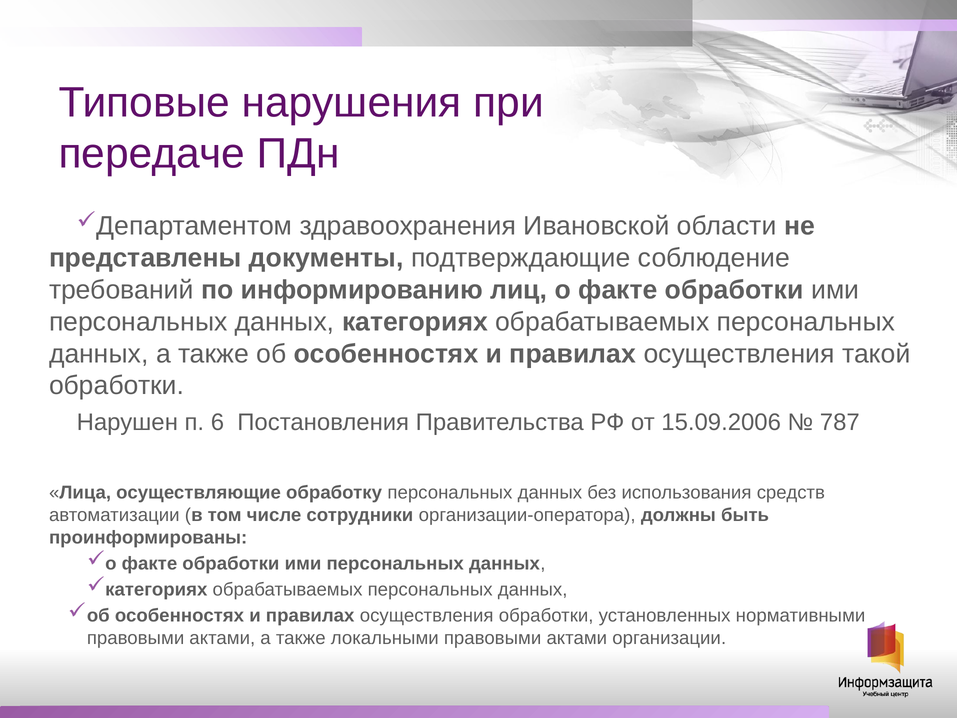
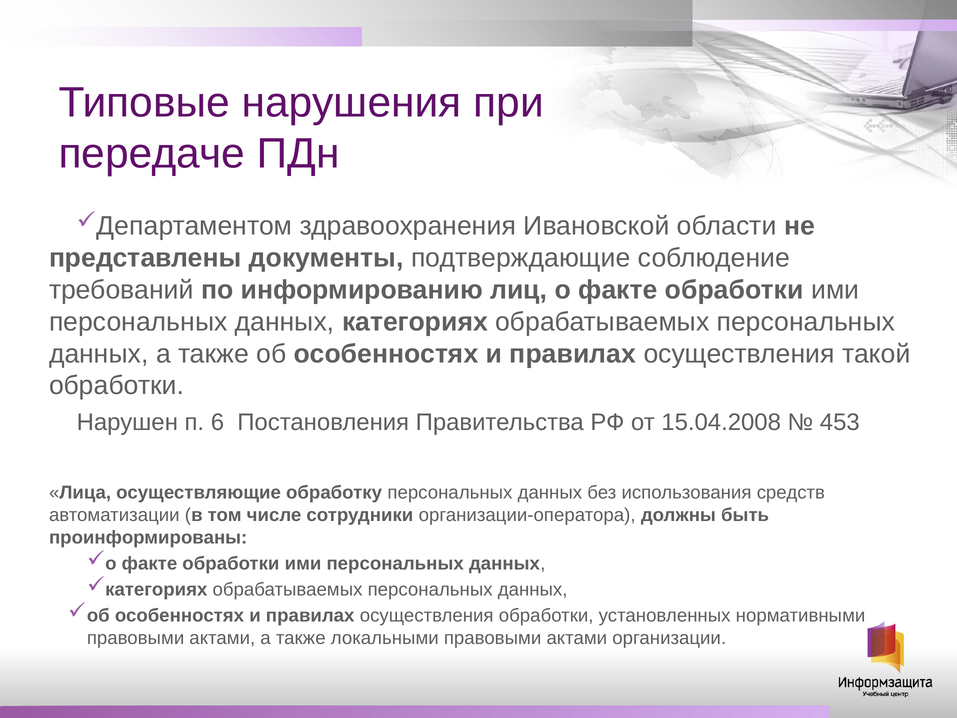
15.09.2006: 15.09.2006 -> 15.04.2008
787: 787 -> 453
